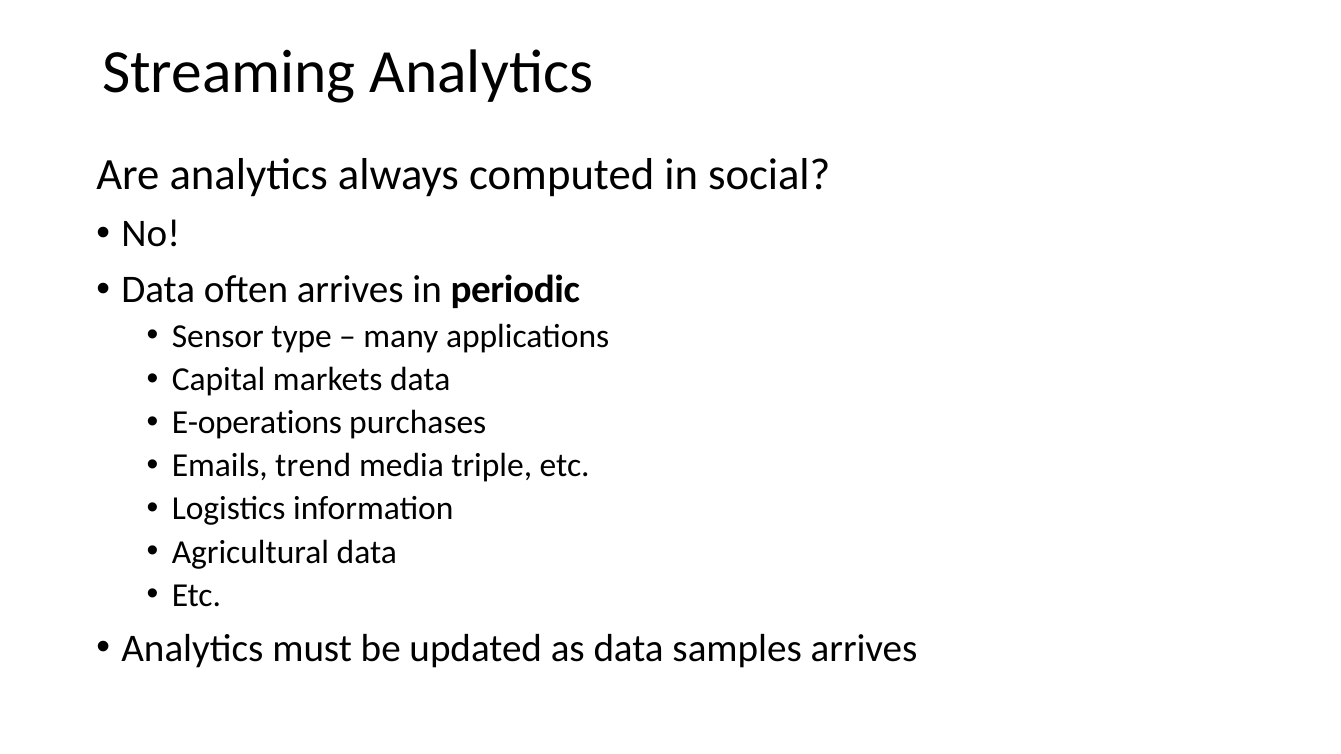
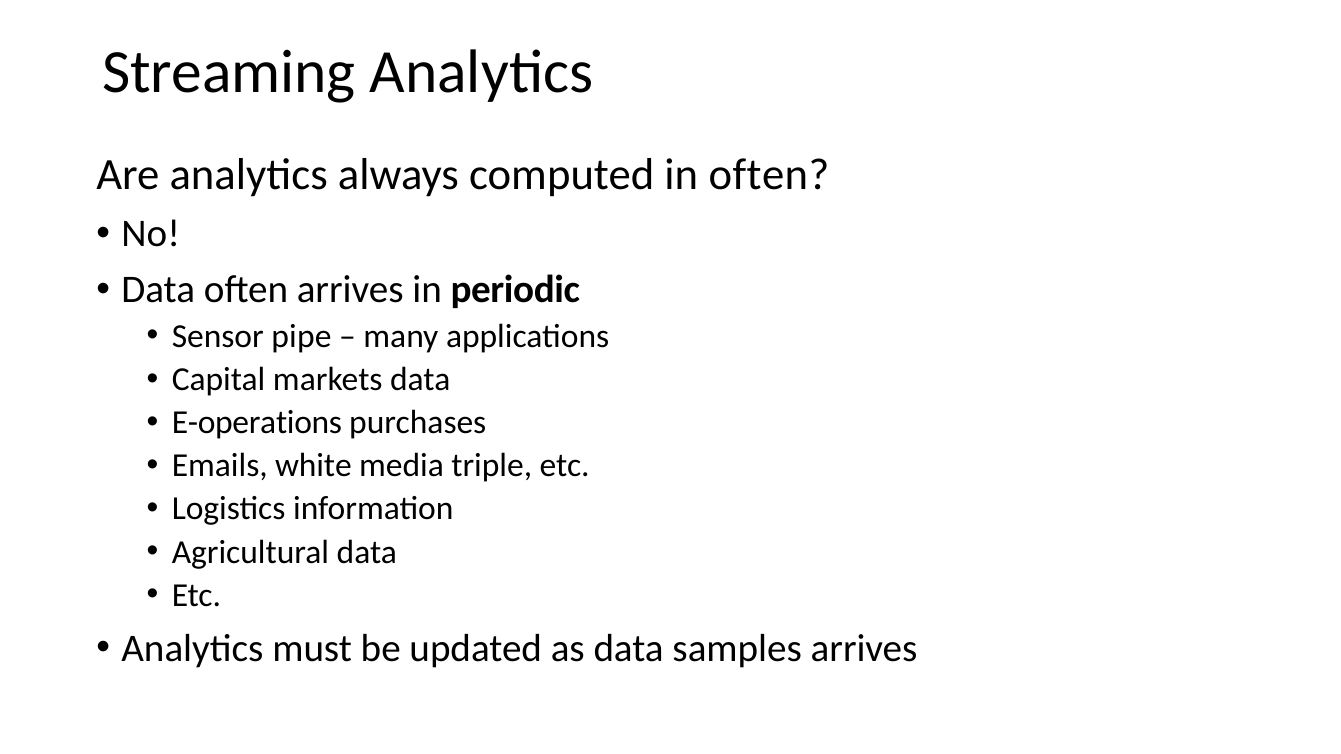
in social: social -> often
type: type -> pipe
trend: trend -> white
